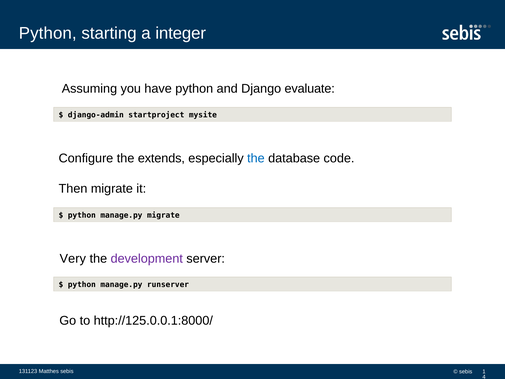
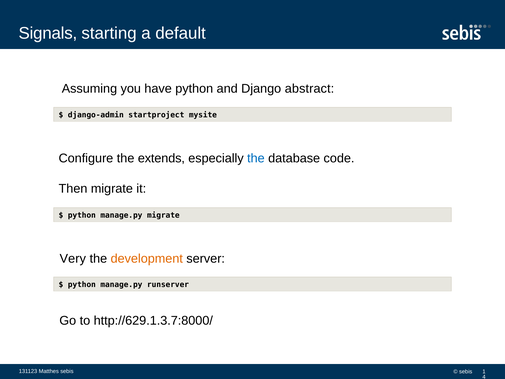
Python at (48, 33): Python -> Signals
integer: integer -> default
evaluate: evaluate -> abstract
development colour: purple -> orange
http://125.0.0.1:8000/: http://125.0.0.1:8000/ -> http://629.1.3.7:8000/
